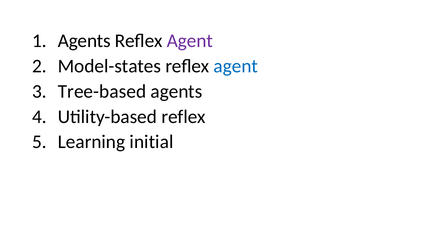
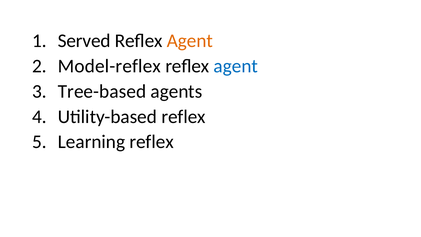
Agents at (84, 41): Agents -> Served
Agent at (190, 41) colour: purple -> orange
Model-states: Model-states -> Model-reflex
Learning initial: initial -> reflex
